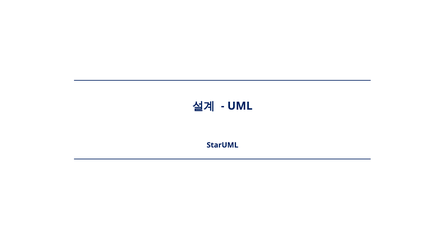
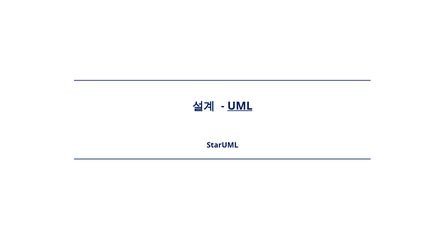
UML underline: none -> present
